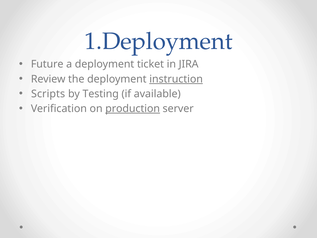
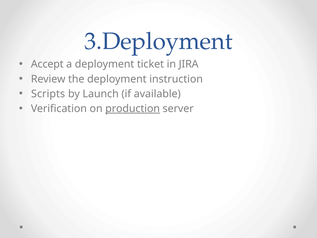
1.Deployment: 1.Deployment -> 3.Deployment
Future: Future -> Accept
instruction underline: present -> none
Testing: Testing -> Launch
